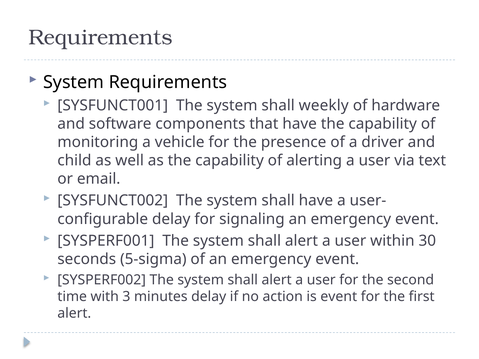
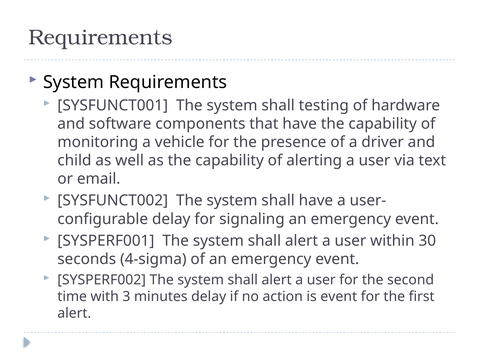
weekly: weekly -> testing
5-sigma: 5-sigma -> 4-sigma
